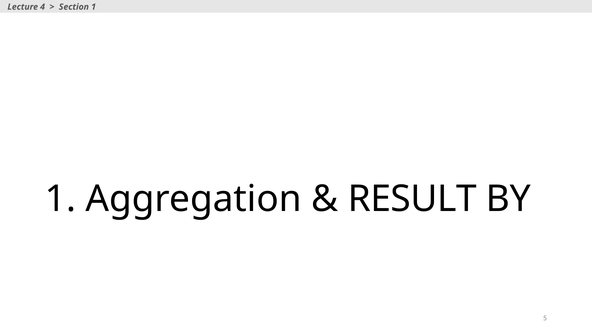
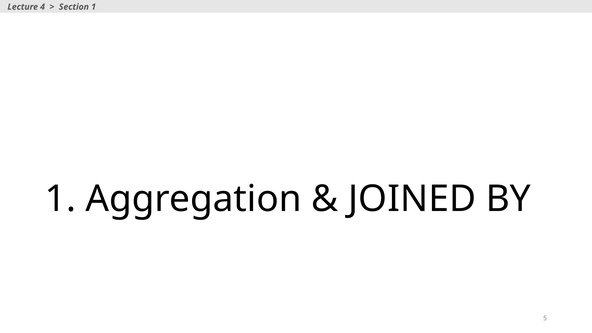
RESULT: RESULT -> JOINED
